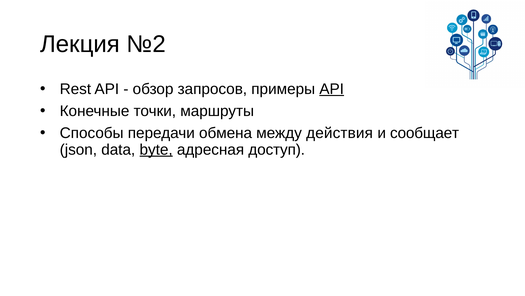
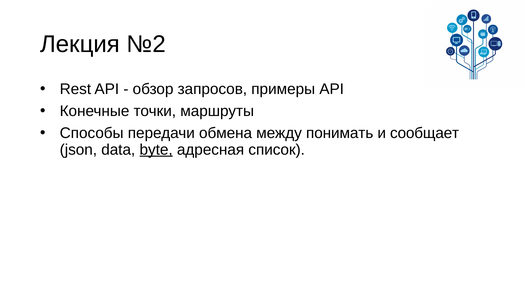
API at (332, 89) underline: present -> none
действия: действия -> понимать
доступ: доступ -> список
